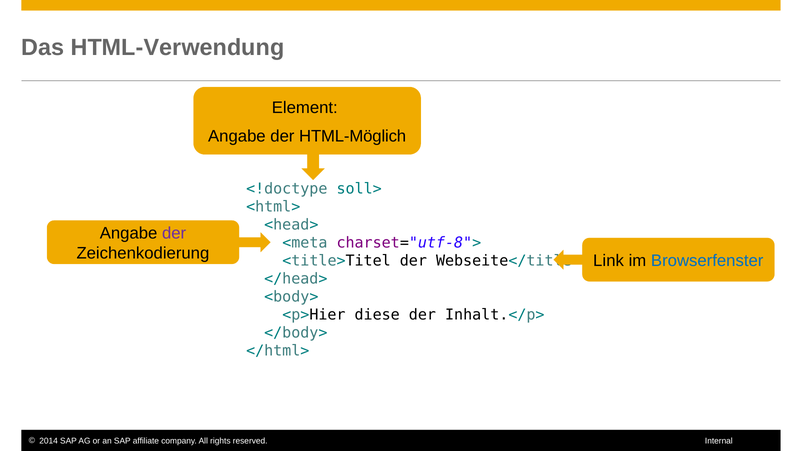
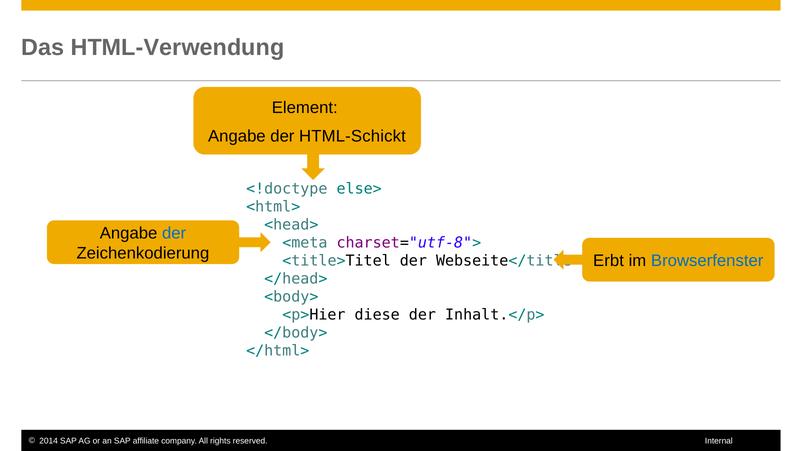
HTML-Möglich: HTML-Möglich -> HTML-Schickt
soll>: soll> -> else>
der at (174, 233) colour: purple -> blue
Link: Link -> Erbt
